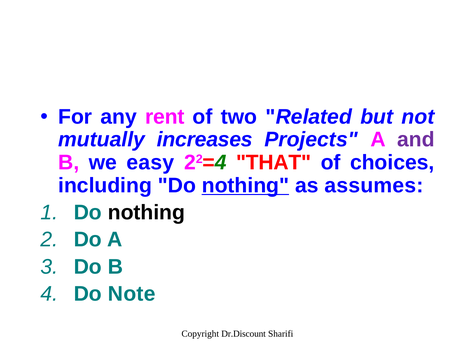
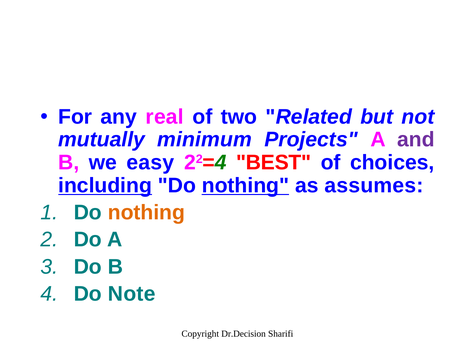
rent: rent -> real
increases: increases -> minimum
THAT: THAT -> BEST
including underline: none -> present
nothing at (146, 212) colour: black -> orange
Dr.Discount: Dr.Discount -> Dr.Decision
